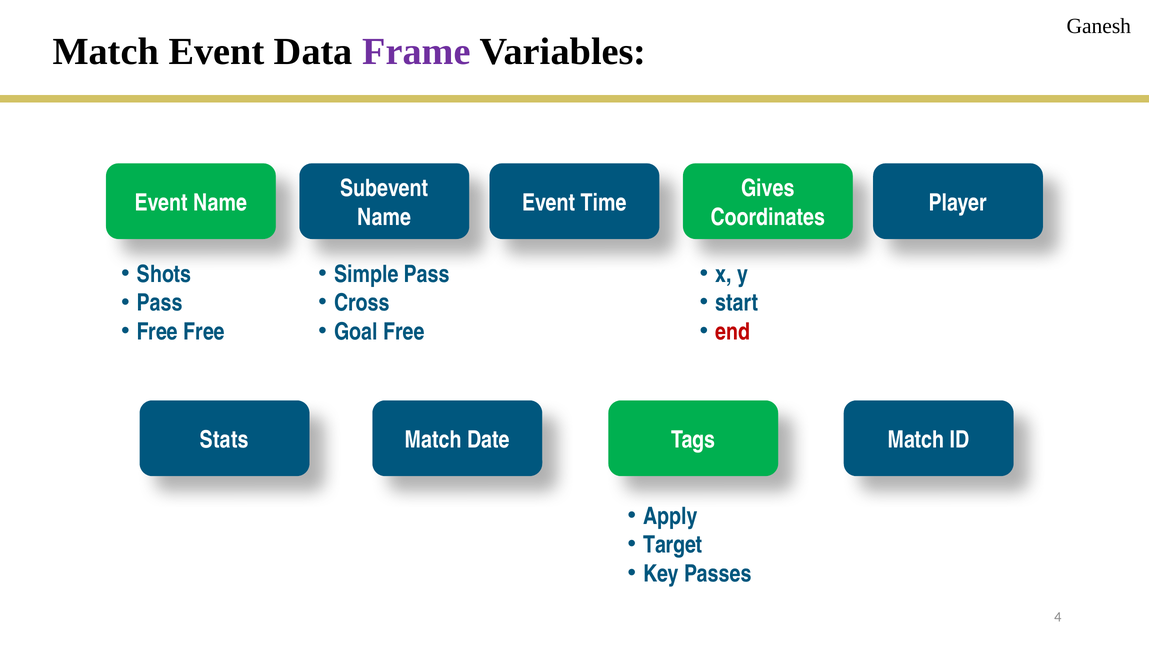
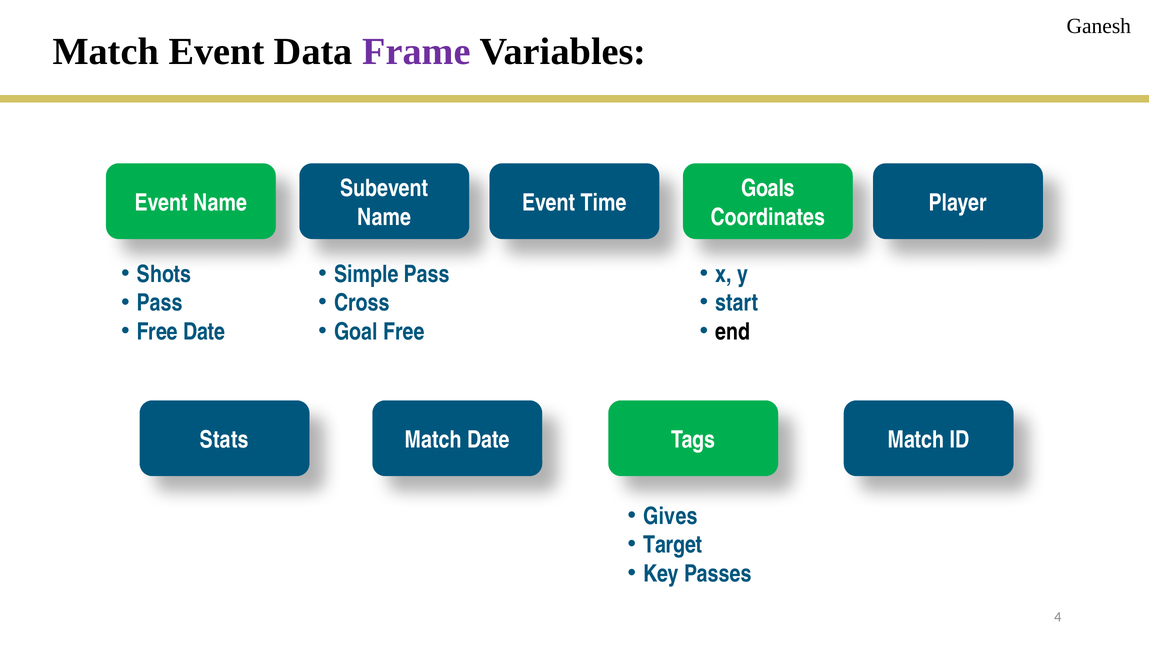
Gives: Gives -> Goals
Free Free: Free -> Date
end colour: red -> black
Apply: Apply -> Gives
